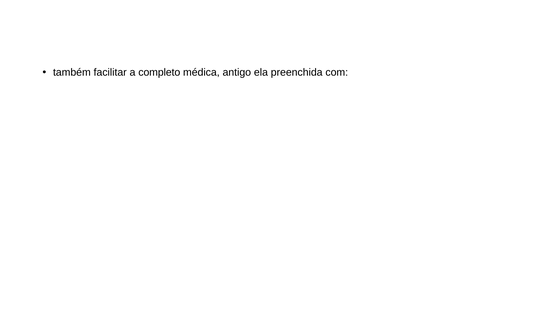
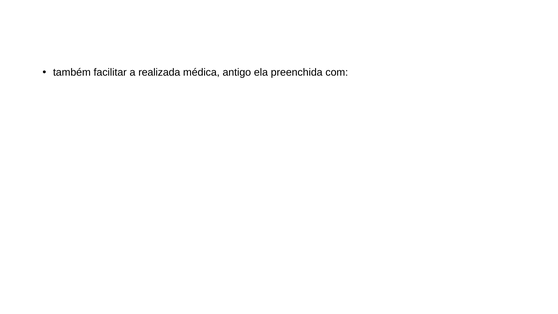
completo: completo -> realizada
